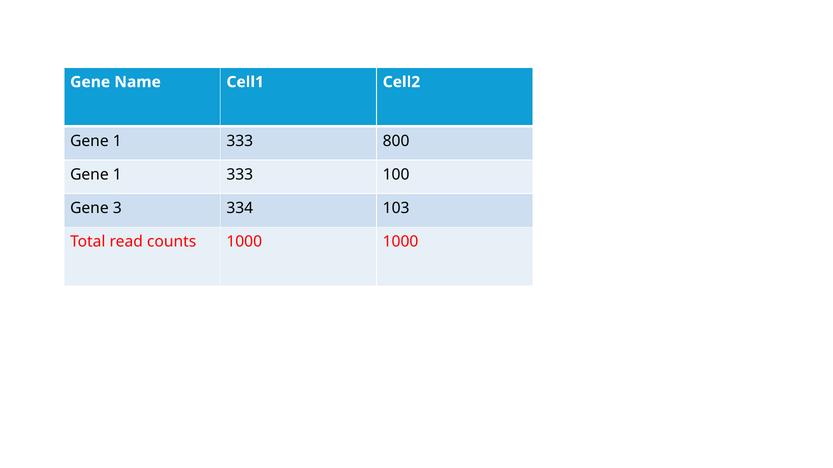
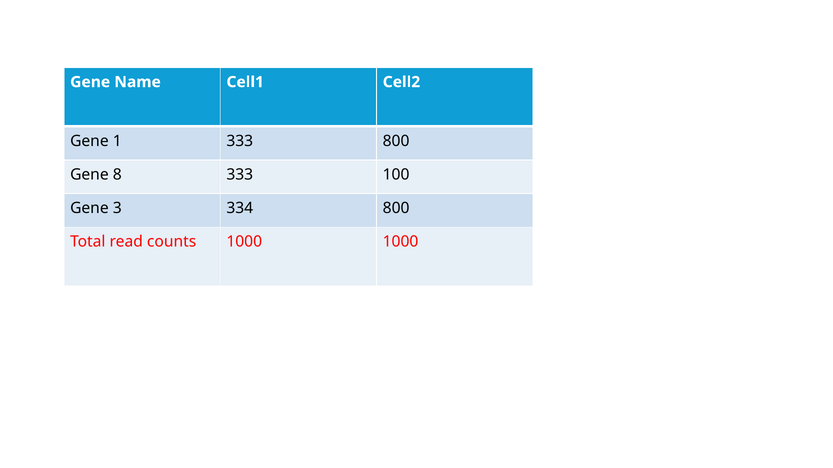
1 at (117, 175): 1 -> 8
334 103: 103 -> 800
